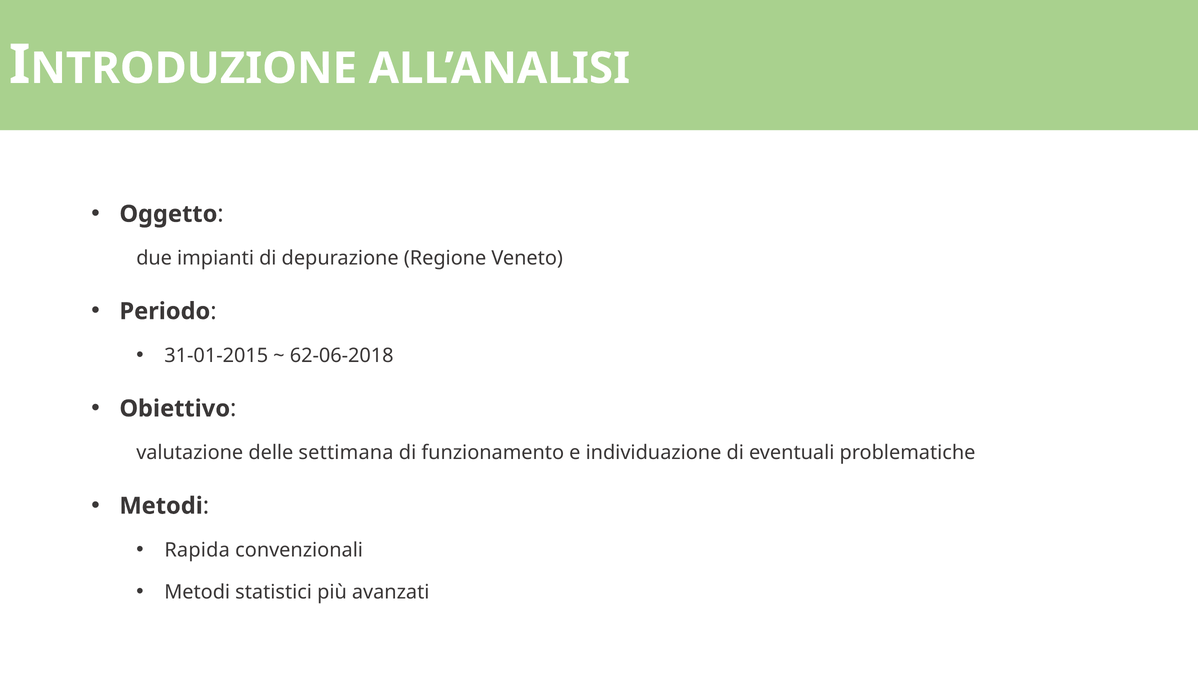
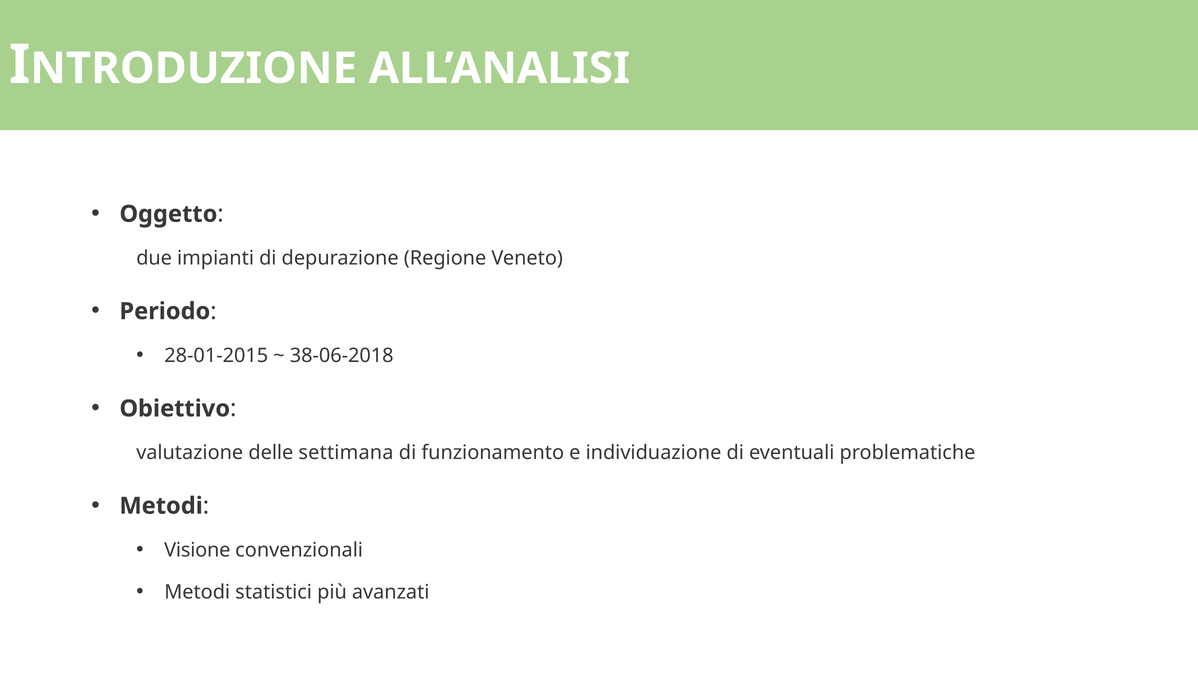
31-01-2015: 31-01-2015 -> 28-01-2015
62-06-2018: 62-06-2018 -> 38-06-2018
Rapida: Rapida -> Visione
